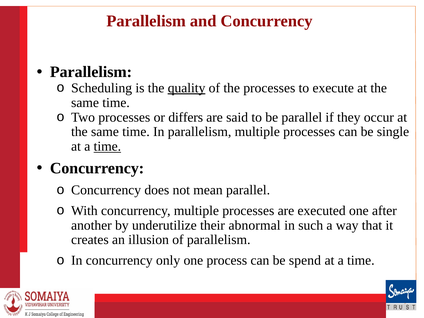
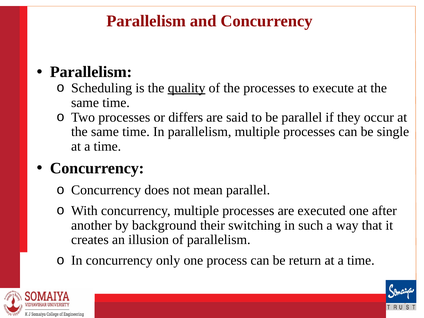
time at (107, 146) underline: present -> none
underutilize: underutilize -> background
abnormal: abnormal -> switching
spend: spend -> return
